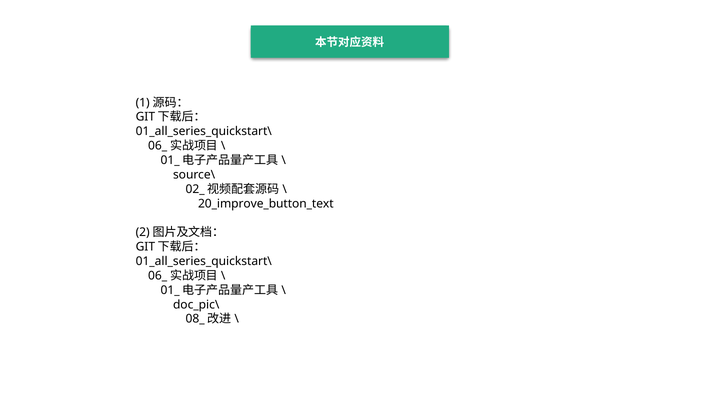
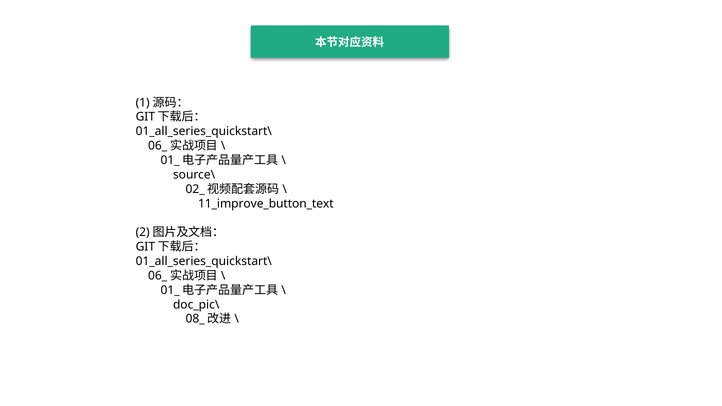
20_improve_button_text: 20_improve_button_text -> 11_improve_button_text
